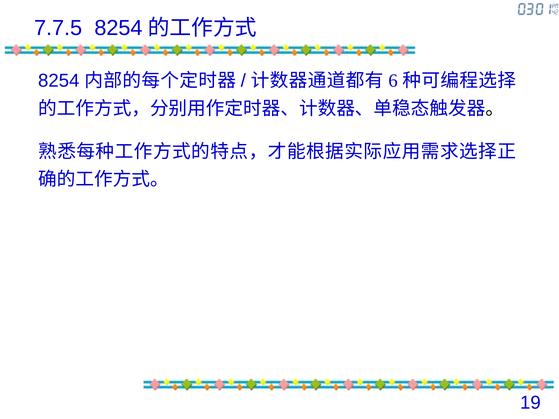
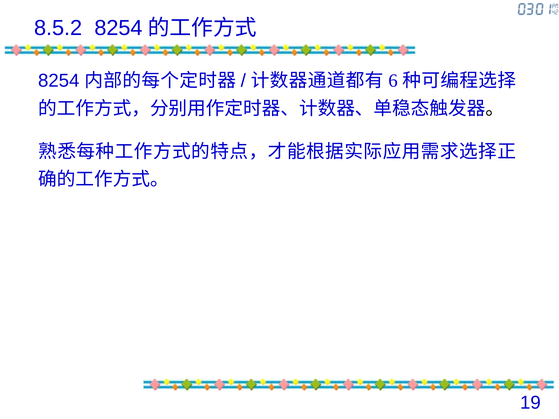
7.7.5: 7.7.5 -> 8.5.2
